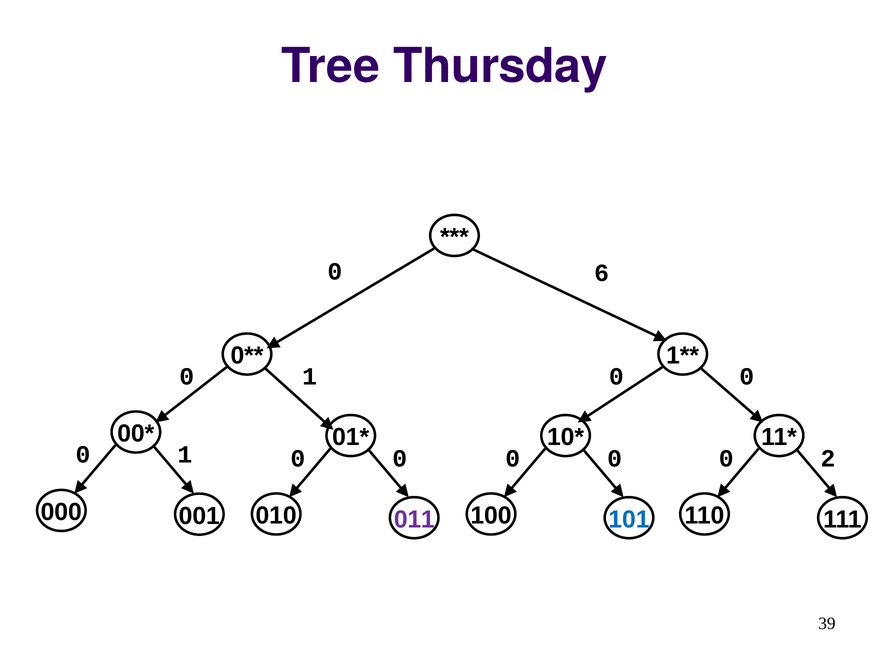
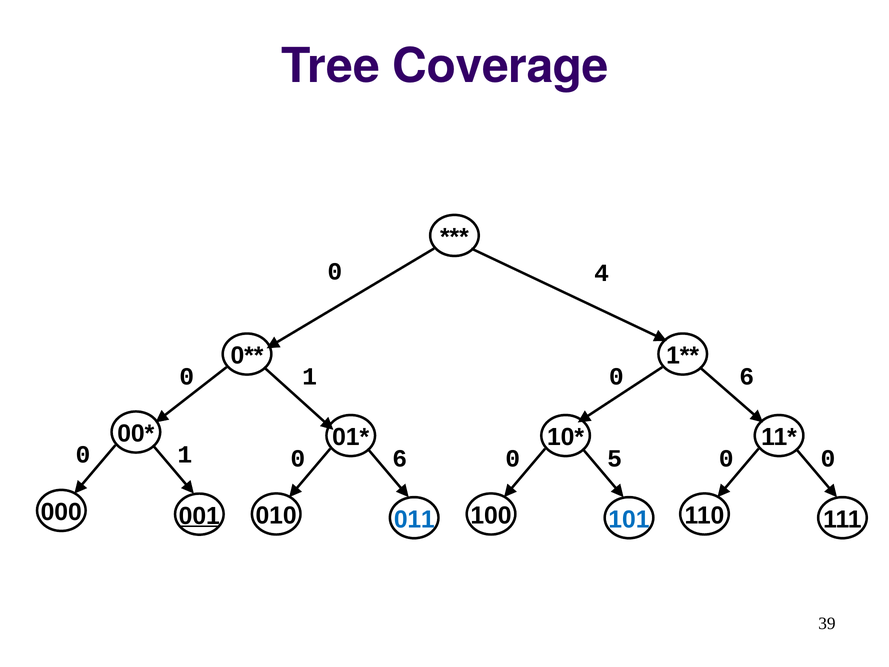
Thursday: Thursday -> Coverage
6: 6 -> 4
0 at (747, 377): 0 -> 6
0 at (400, 458): 0 -> 6
0 at (615, 458): 0 -> 5
0 2: 2 -> 0
001 underline: none -> present
011 colour: purple -> blue
